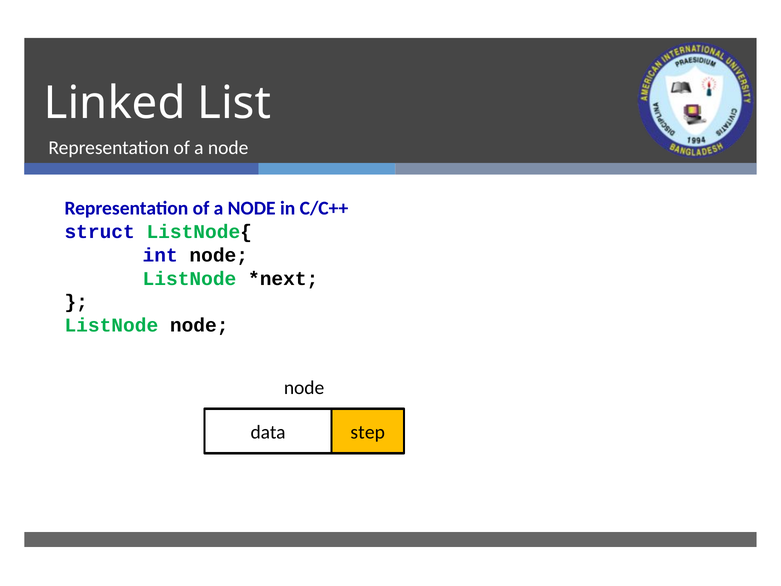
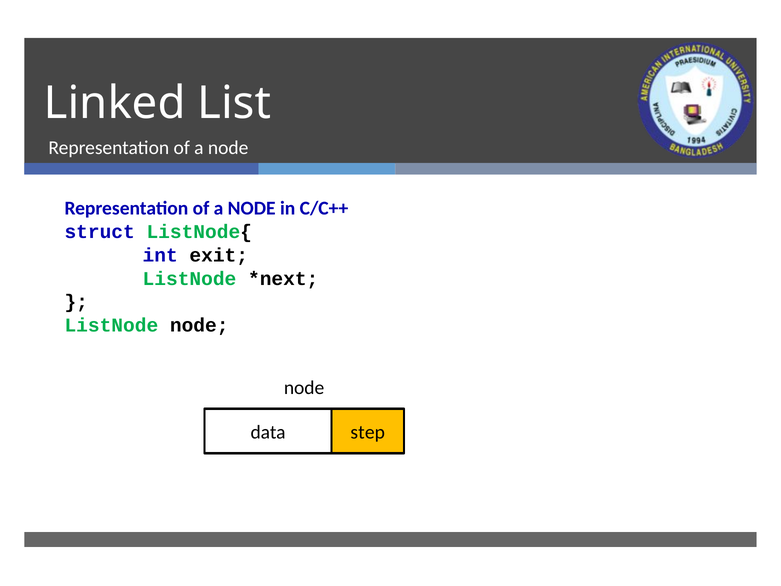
int node: node -> exit
